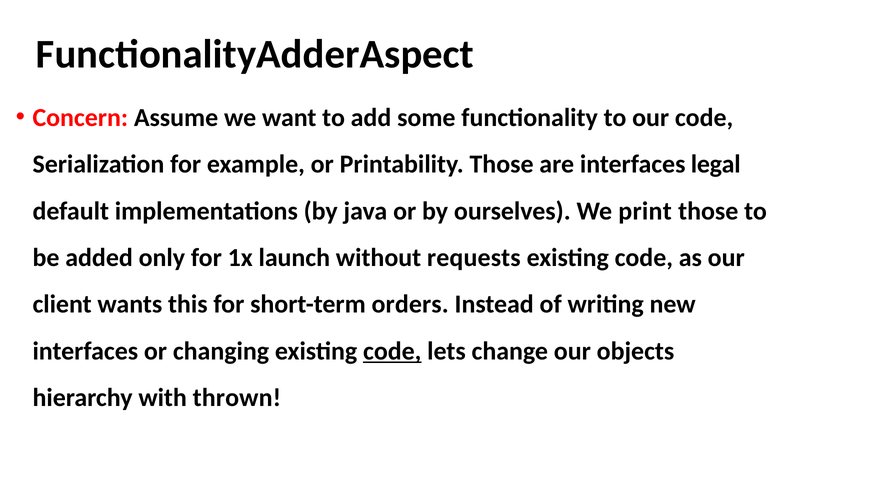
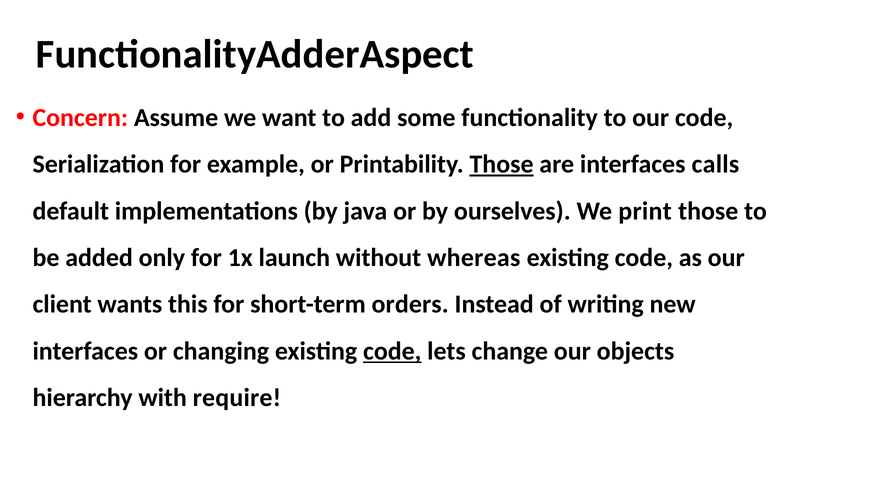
Those at (502, 164) underline: none -> present
legal: legal -> calls
requests: requests -> whereas
thrown: thrown -> require
